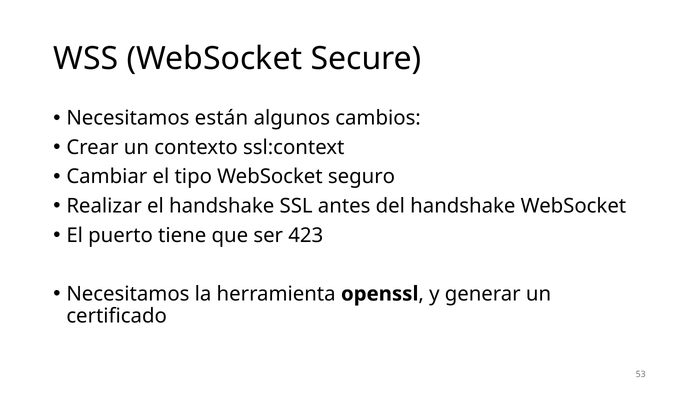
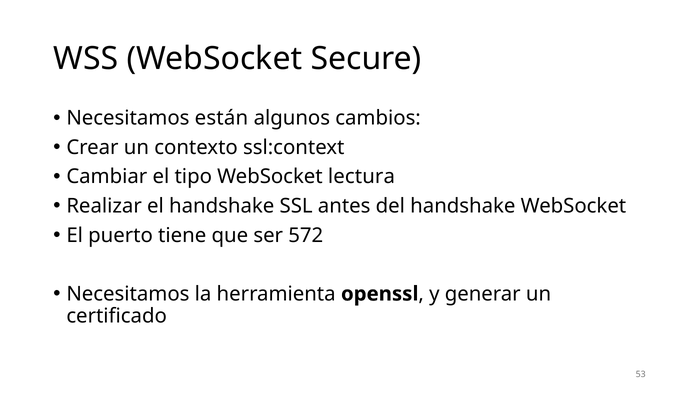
seguro: seguro -> lectura
423: 423 -> 572
